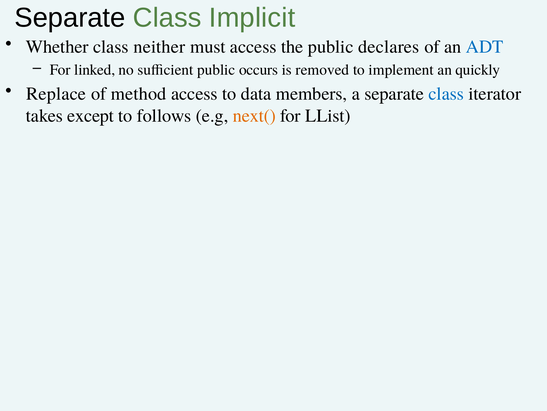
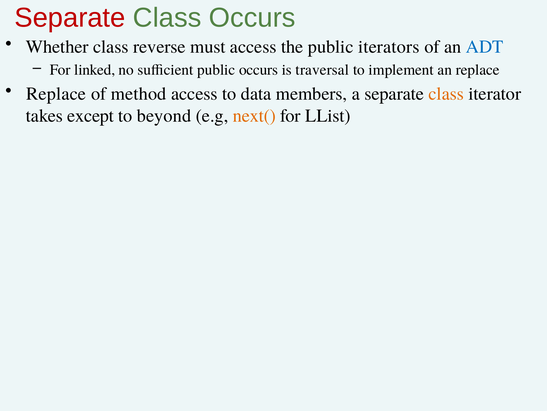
Separate at (70, 18) colour: black -> red
Class Implicit: Implicit -> Occurs
neither: neither -> reverse
declares: declares -> iterators
removed: removed -> traversal
an quickly: quickly -> replace
class at (446, 94) colour: blue -> orange
follows: follows -> beyond
